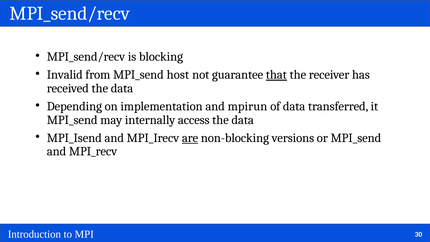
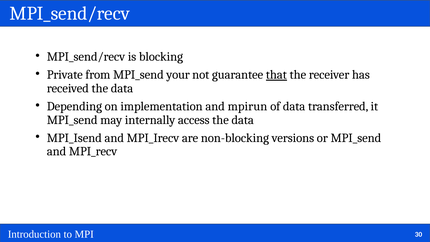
Invalid: Invalid -> Private
host: host -> your
are underline: present -> none
